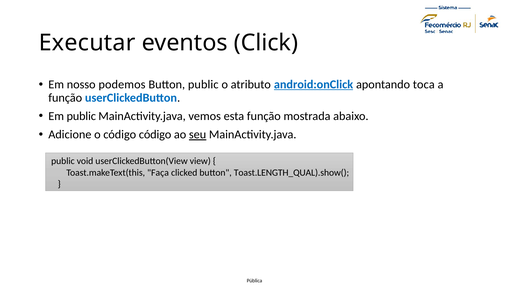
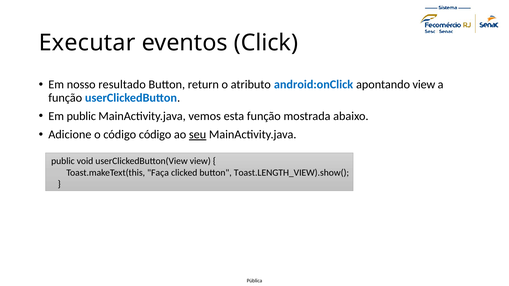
podemos: podemos -> resultado
Button public: public -> return
android:onClick underline: present -> none
apontando toca: toca -> view
Toast.LENGTH_QUAL).show(: Toast.LENGTH_QUAL).show( -> Toast.LENGTH_VIEW).show(
